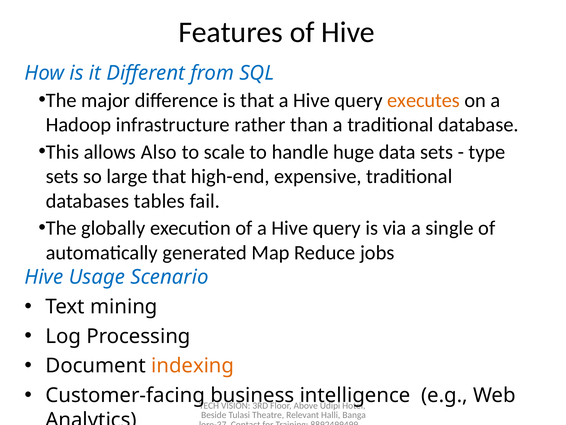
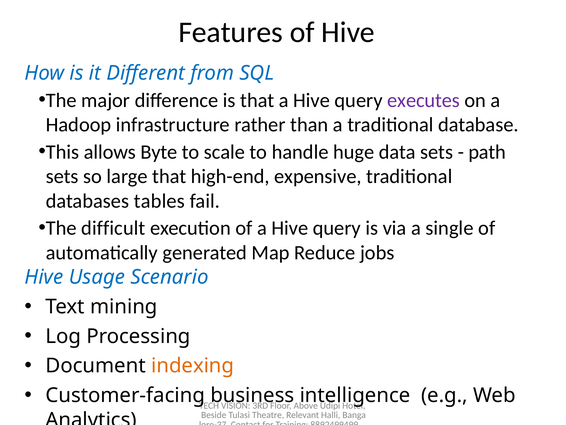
executes colour: orange -> purple
Also: Also -> Byte
type: type -> path
globally: globally -> difficult
